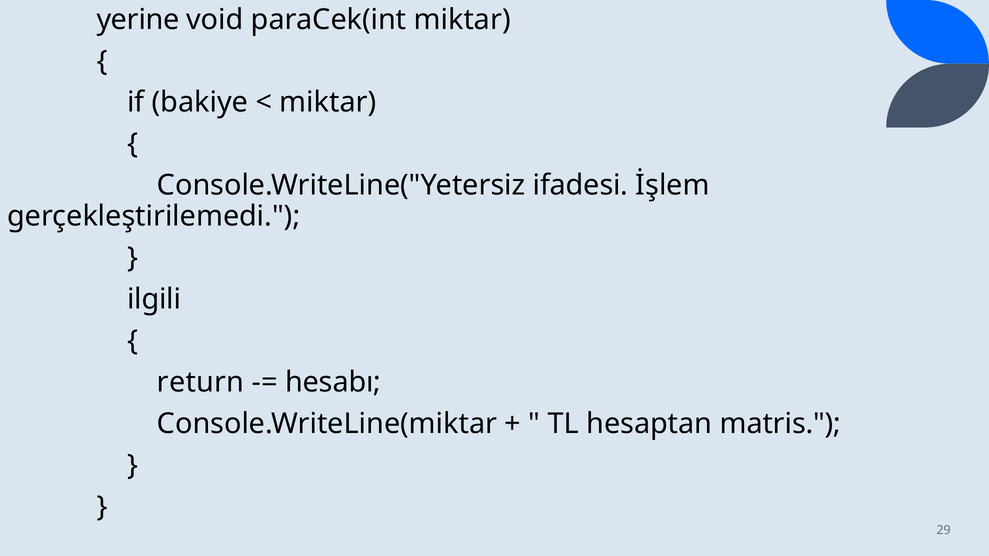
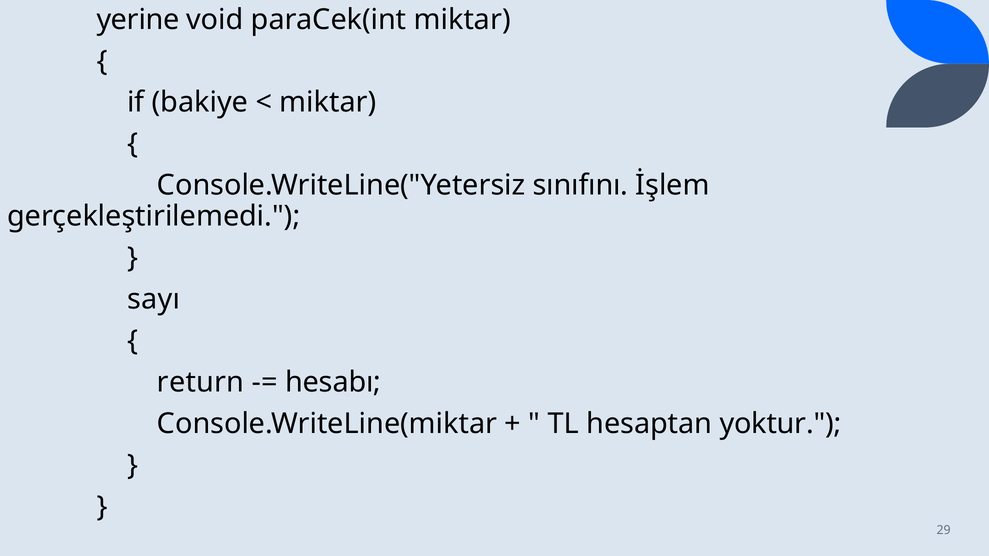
ifadesi: ifadesi -> sınıfını
ilgili: ilgili -> sayı
matris: matris -> yoktur
